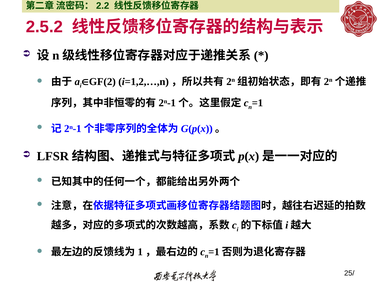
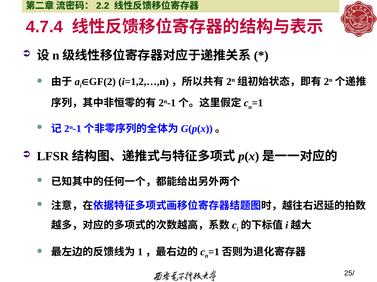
2.5.2: 2.5.2 -> 4.7.4
